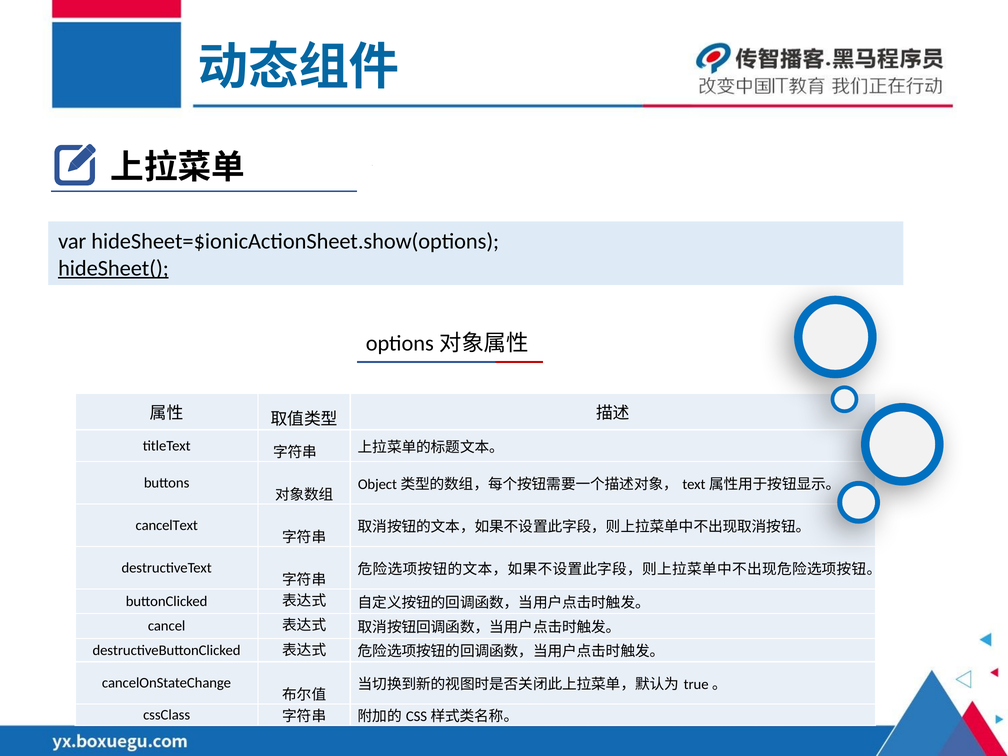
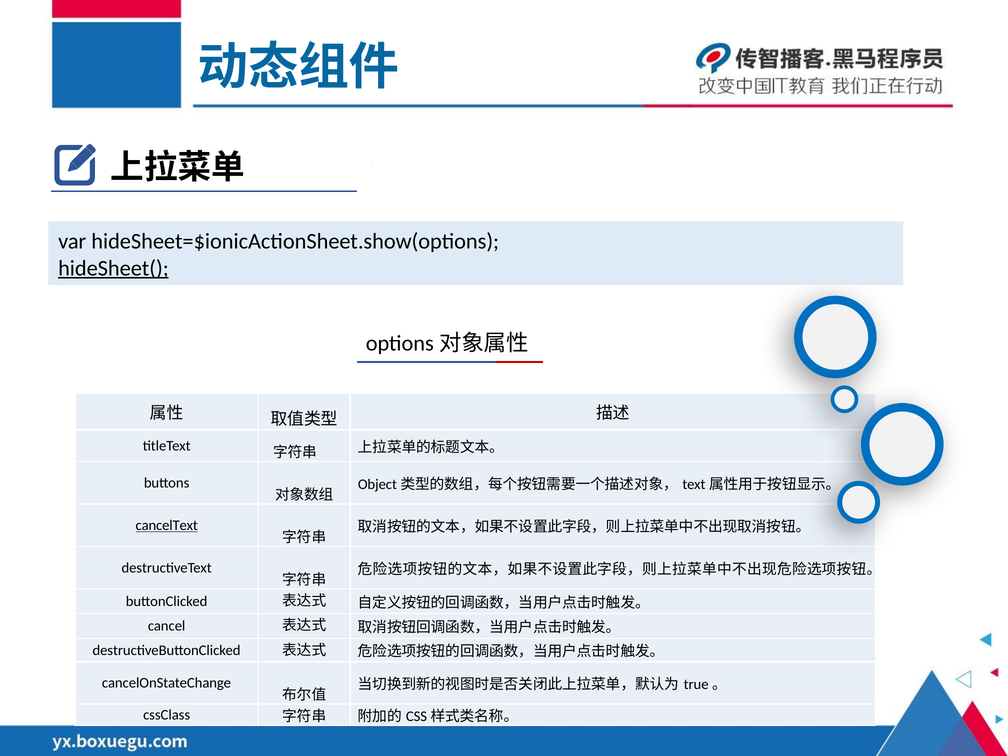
cancelText underline: none -> present
